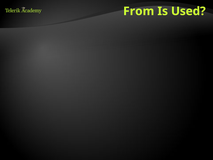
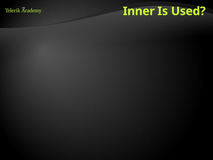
From: From -> Inner
